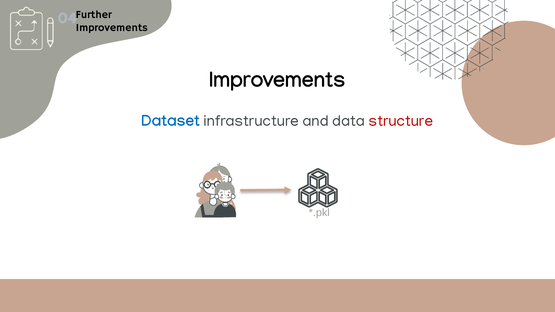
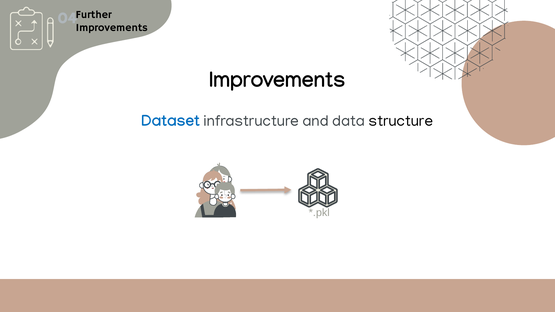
structure colour: red -> black
